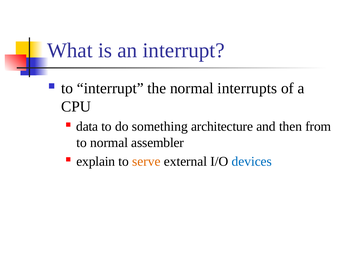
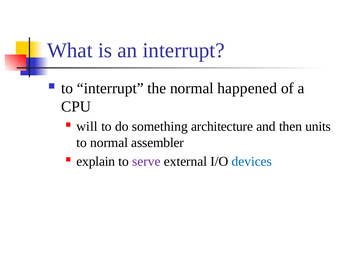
interrupts: interrupts -> happened
data: data -> will
from: from -> units
serve colour: orange -> purple
